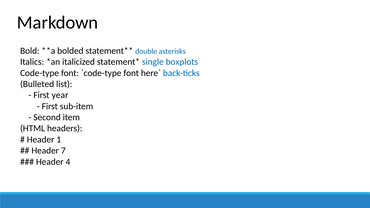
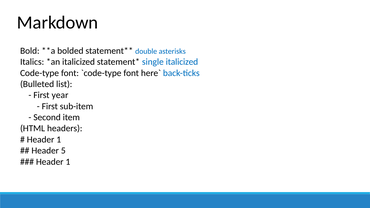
single boxplots: boxplots -> italicized
7: 7 -> 5
4 at (68, 162): 4 -> 1
